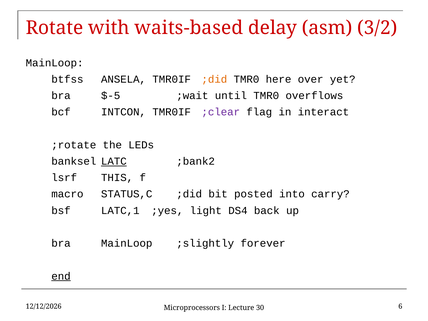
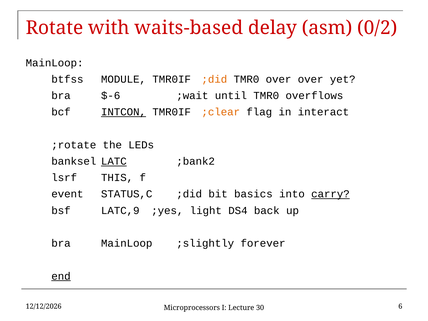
3/2: 3/2 -> 0/2
ANSELA: ANSELA -> MODULE
TMR0 here: here -> over
$-5: $-5 -> $-6
INTCON underline: none -> present
;clear colour: purple -> orange
macro: macro -> event
posted: posted -> basics
carry underline: none -> present
LATC,1: LATC,1 -> LATC,9
